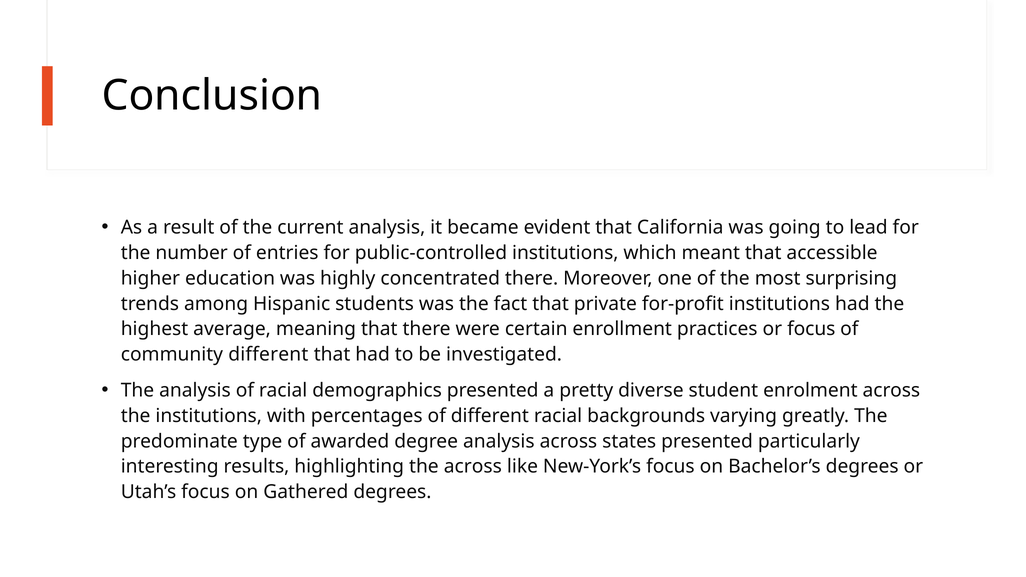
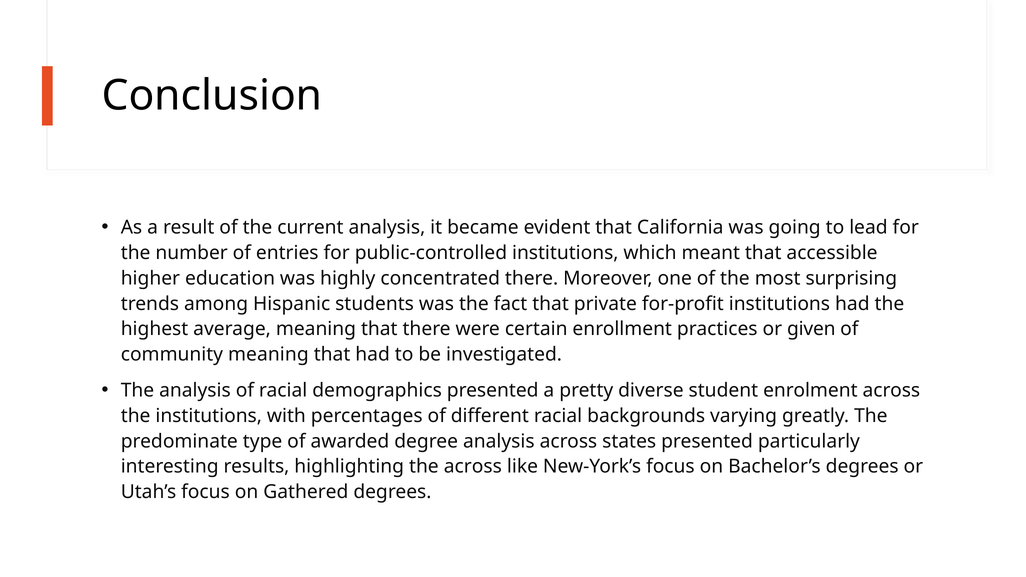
or focus: focus -> given
community different: different -> meaning
